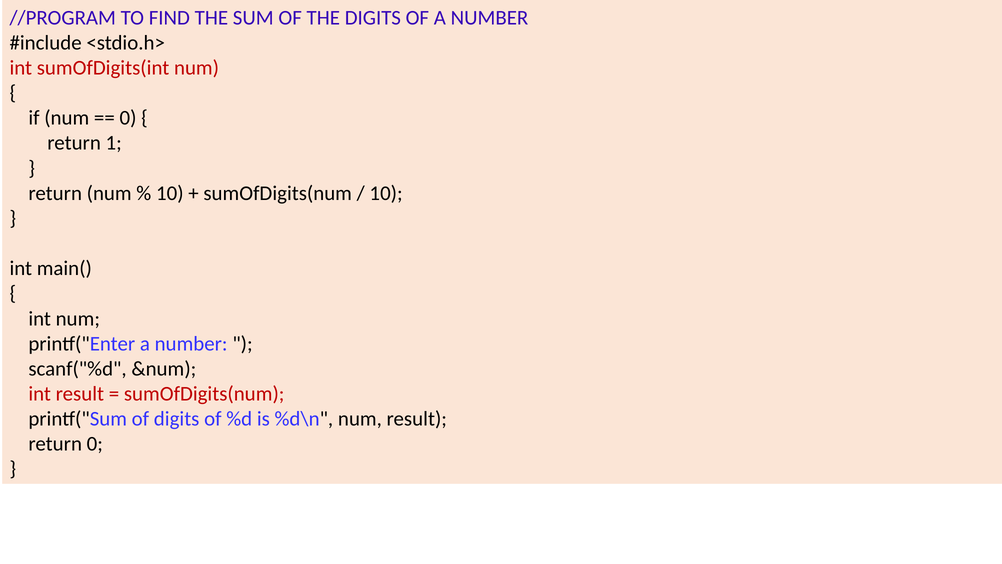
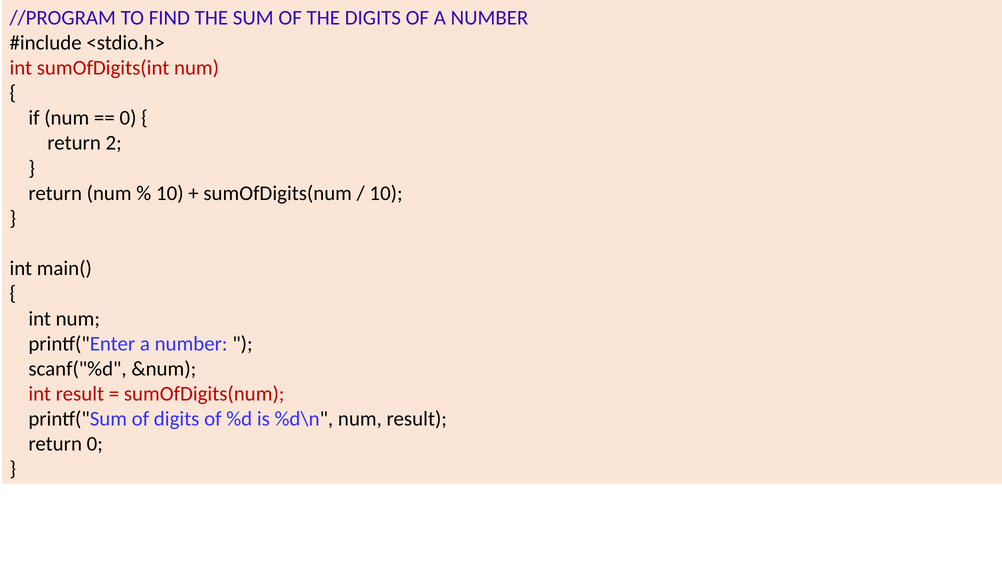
1: 1 -> 2
